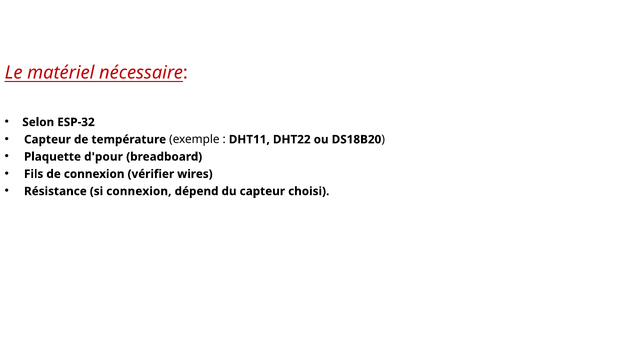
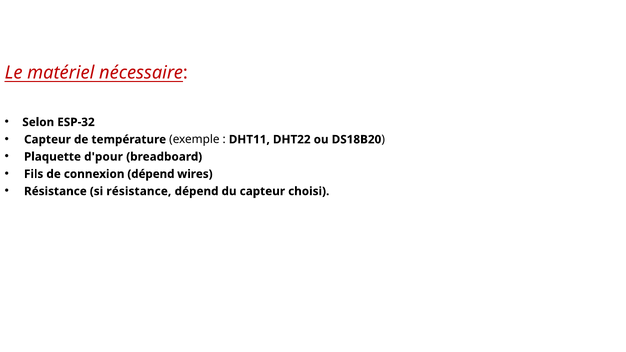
connexion vérifier: vérifier -> dépend
si connexion: connexion -> résistance
